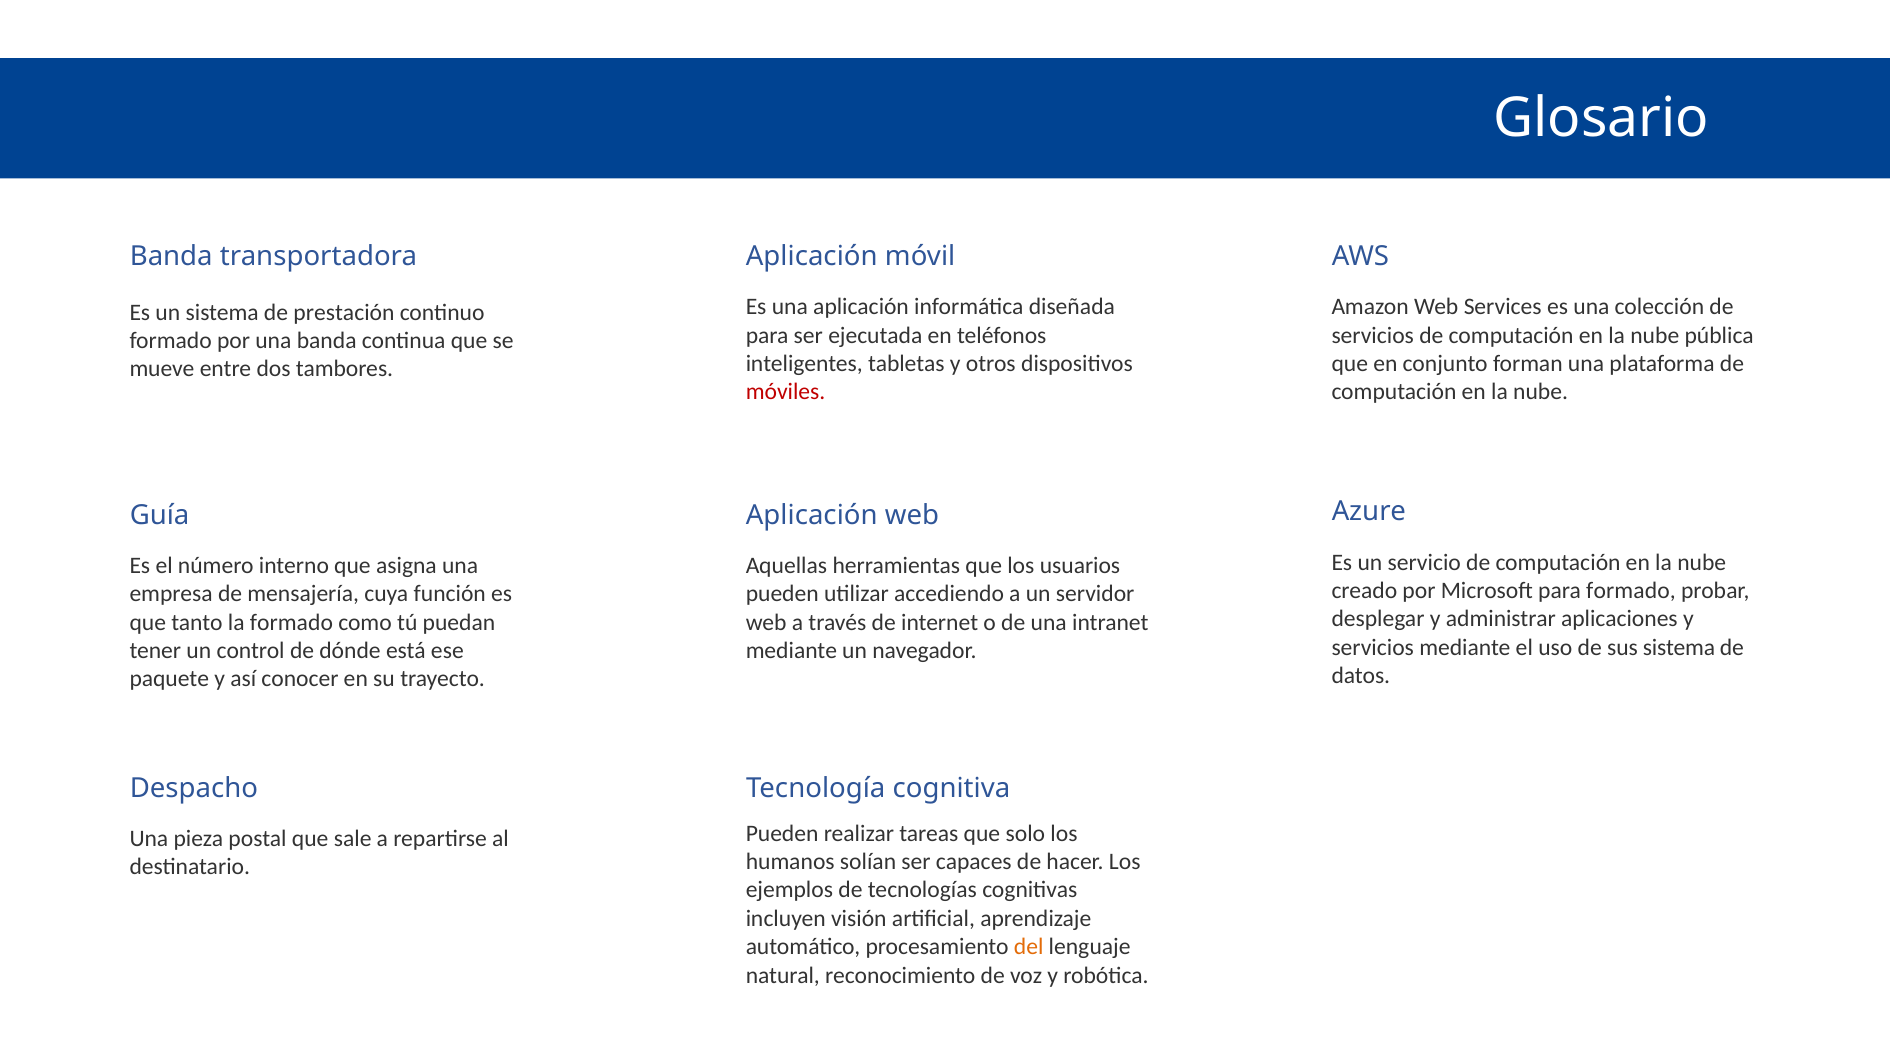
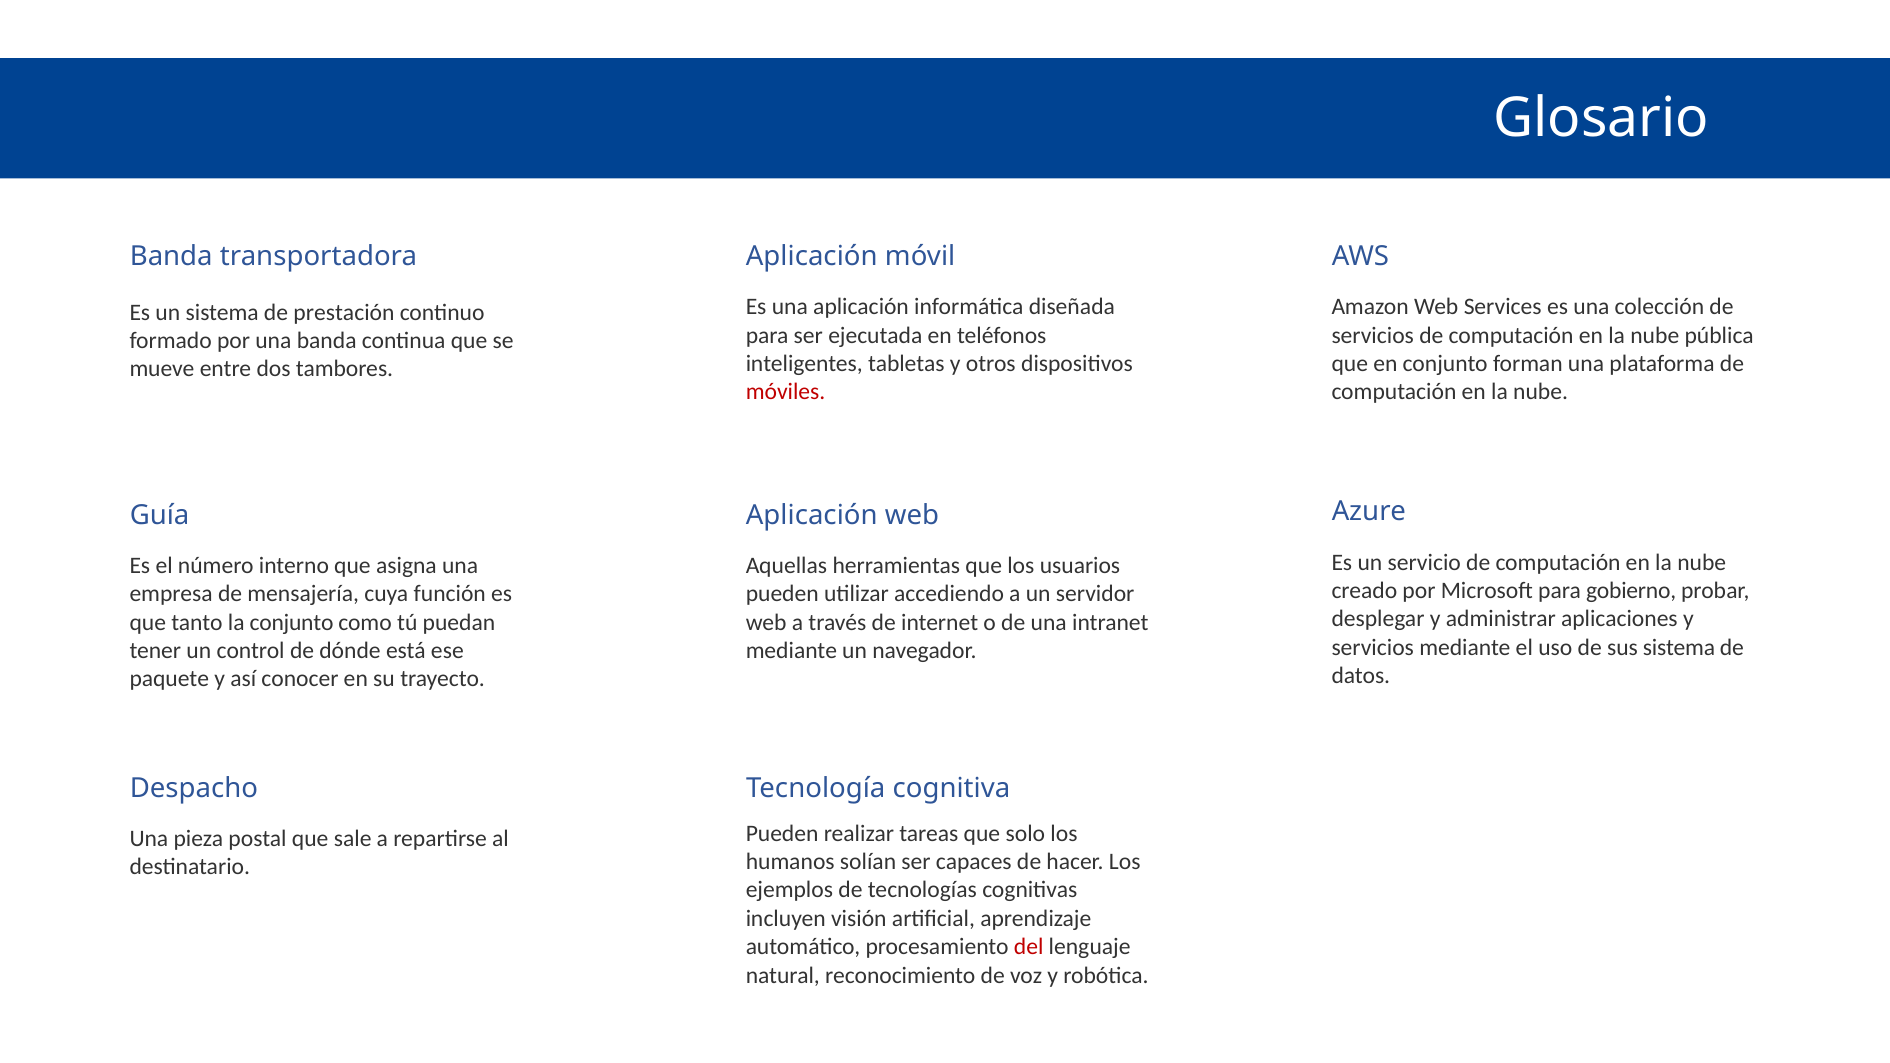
para formado: formado -> gobierno
la formado: formado -> conjunto
del colour: orange -> red
